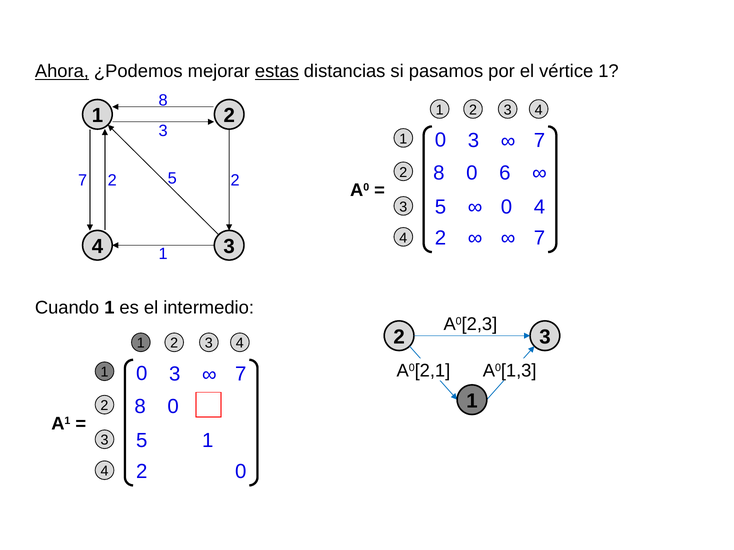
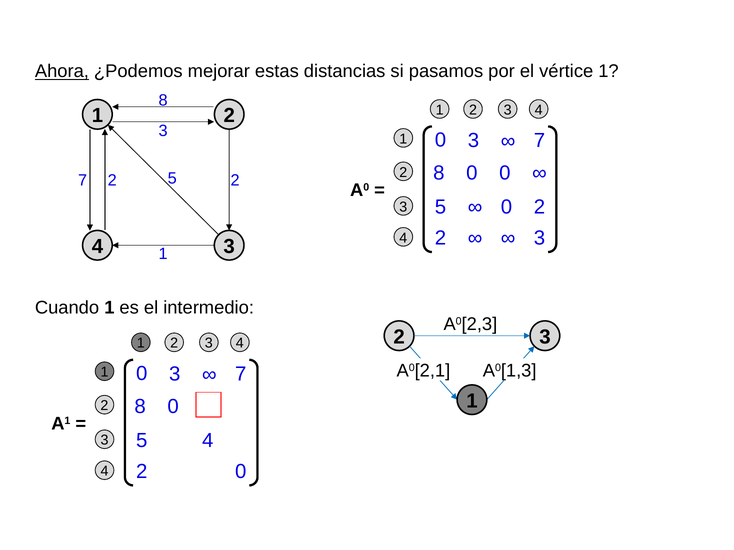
estas underline: present -> none
0 6: 6 -> 0
0 4: 4 -> 2
7 at (539, 238): 7 -> 3
1 at (208, 441): 1 -> 4
